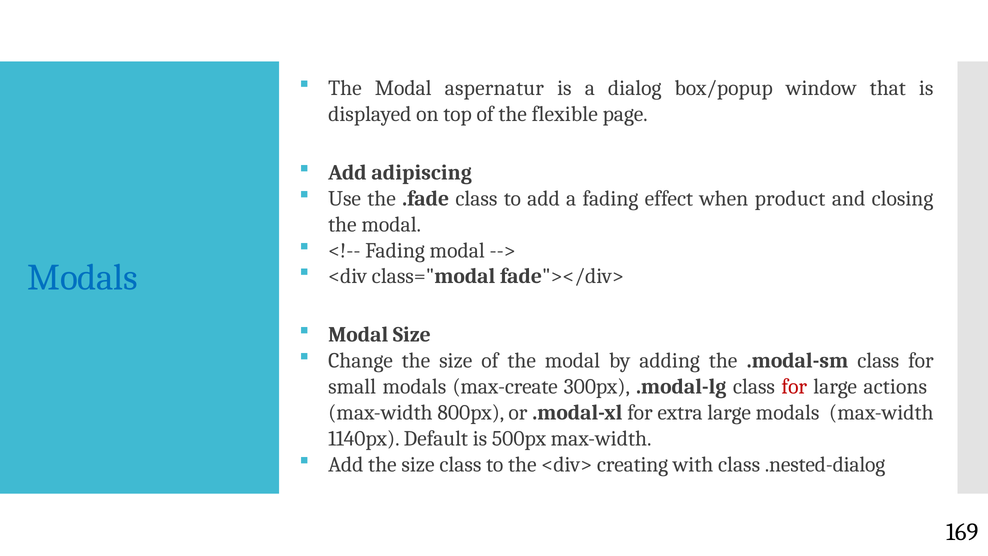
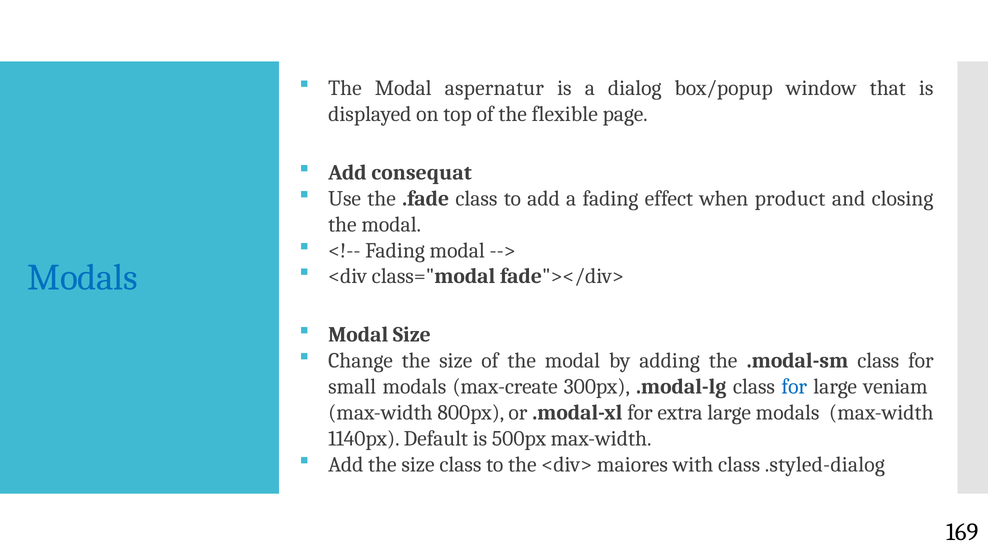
adipiscing: adipiscing -> consequat
for at (794, 386) colour: red -> blue
actions: actions -> veniam
creating: creating -> maiores
.nested-dialog: .nested-dialog -> .styled-dialog
